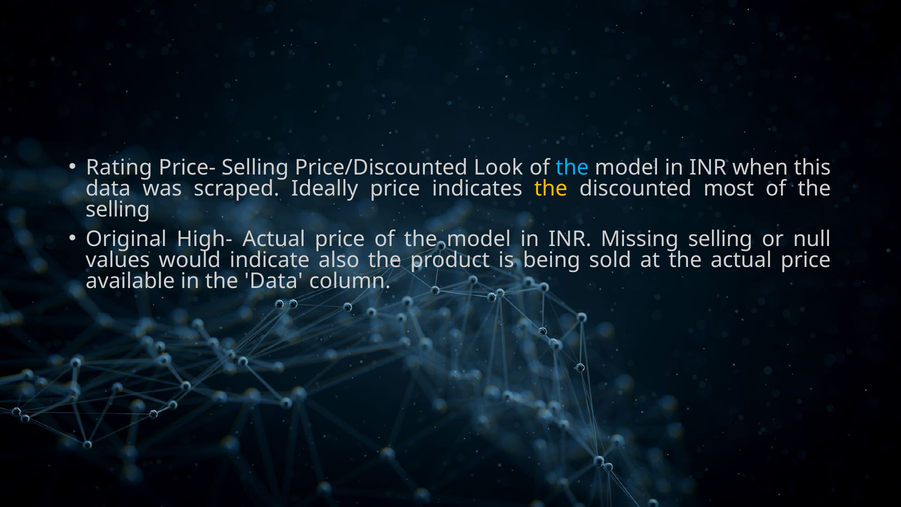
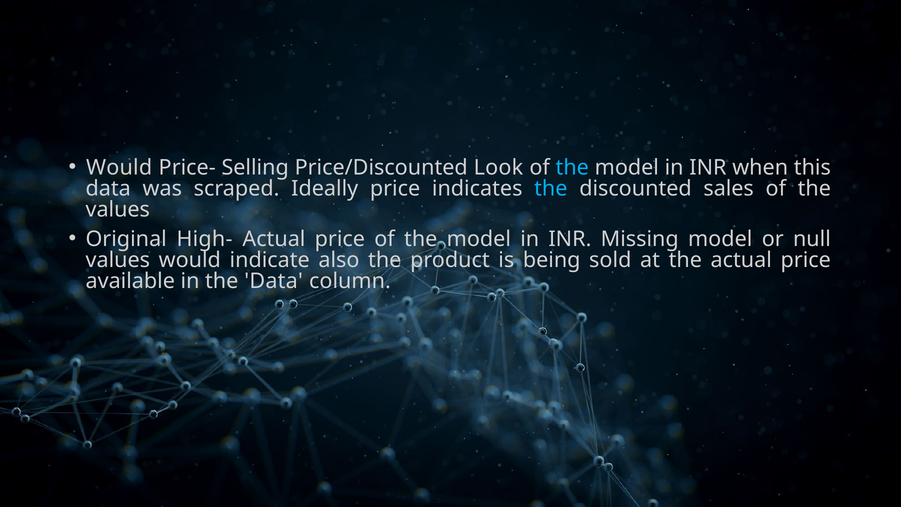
Rating at (119, 168): Rating -> Would
the at (551, 189) colour: yellow -> light blue
most: most -> sales
selling at (118, 209): selling -> values
Missing selling: selling -> model
